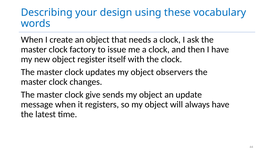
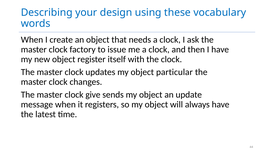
observers: observers -> particular
